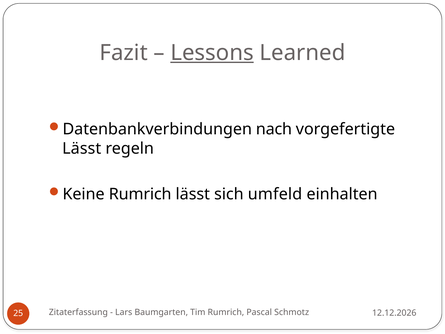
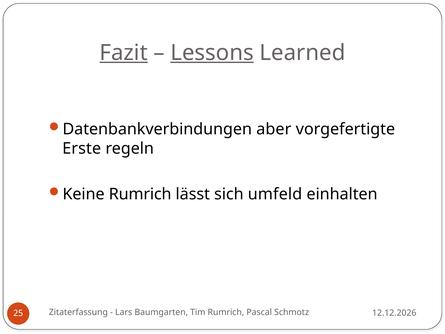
Fazit underline: none -> present
nach: nach -> aber
Lässt at (82, 148): Lässt -> Erste
